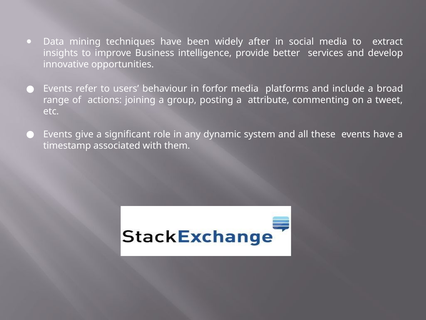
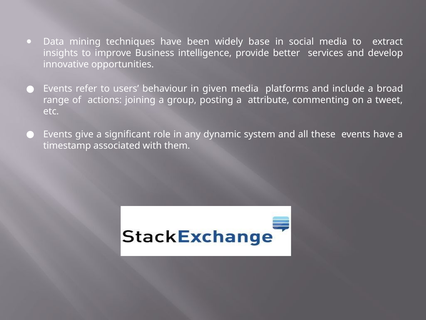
after: after -> base
forfor: forfor -> given
